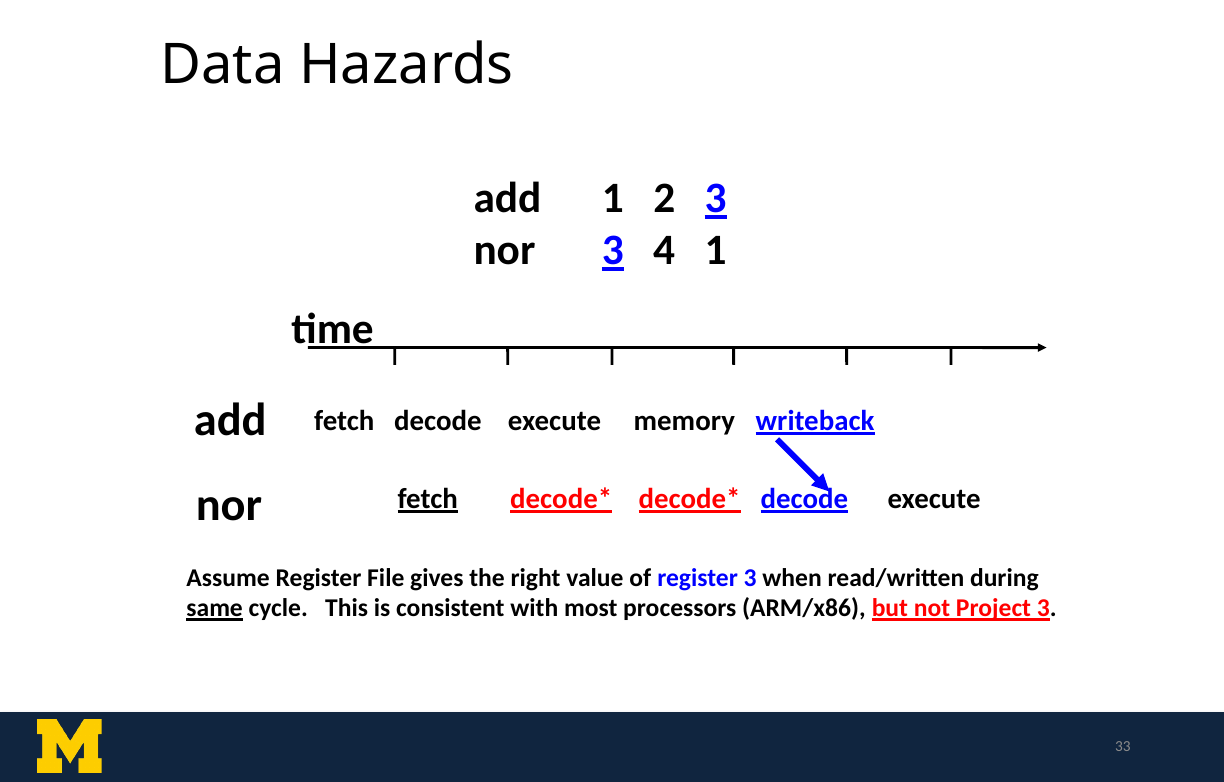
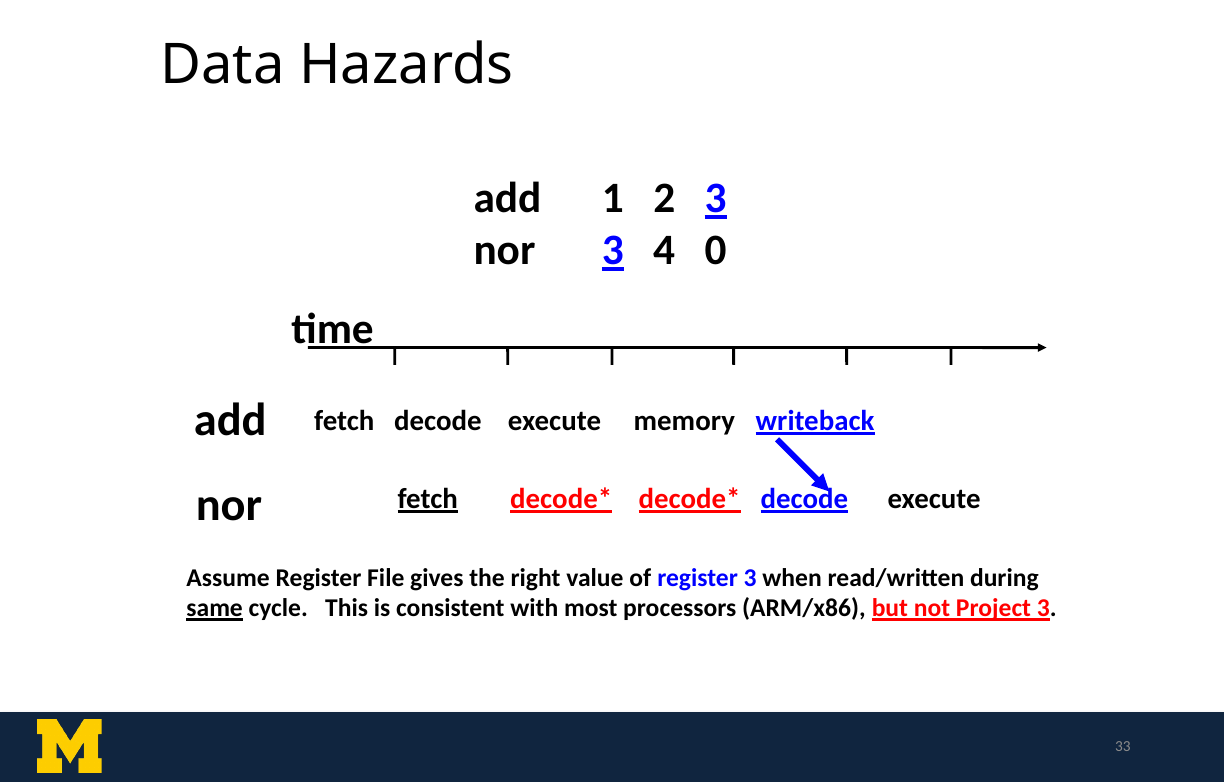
4 1: 1 -> 0
